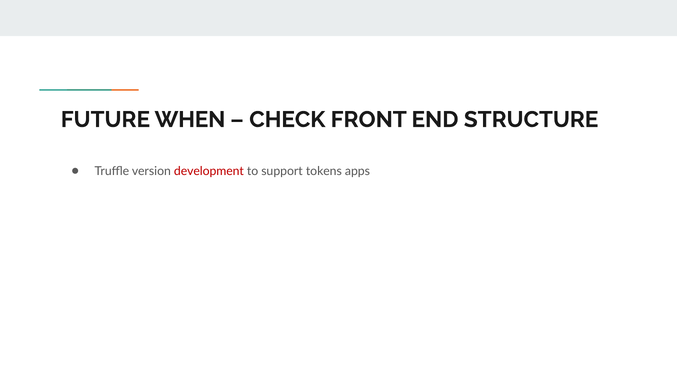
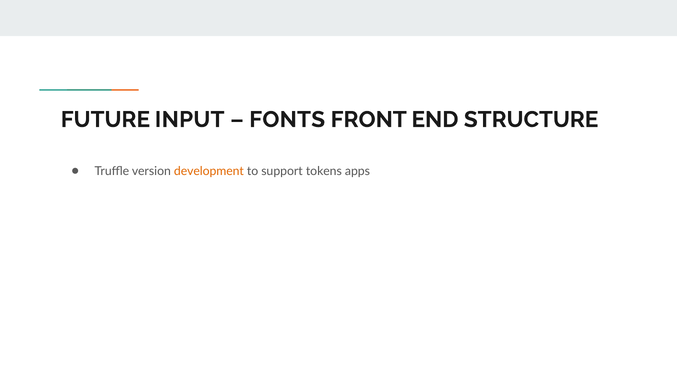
WHEN: WHEN -> INPUT
CHECK: CHECK -> FONTS
development colour: red -> orange
